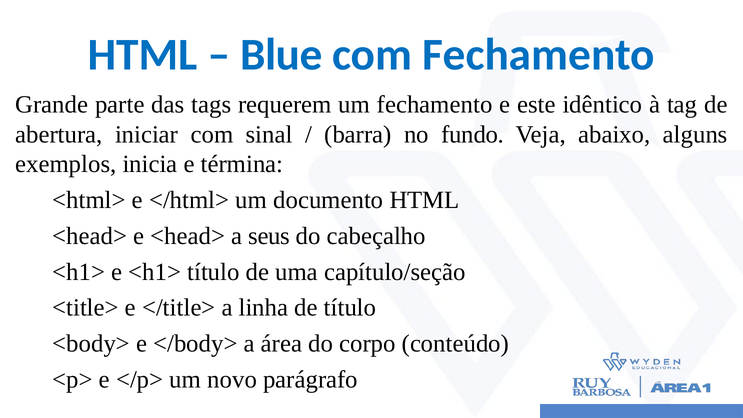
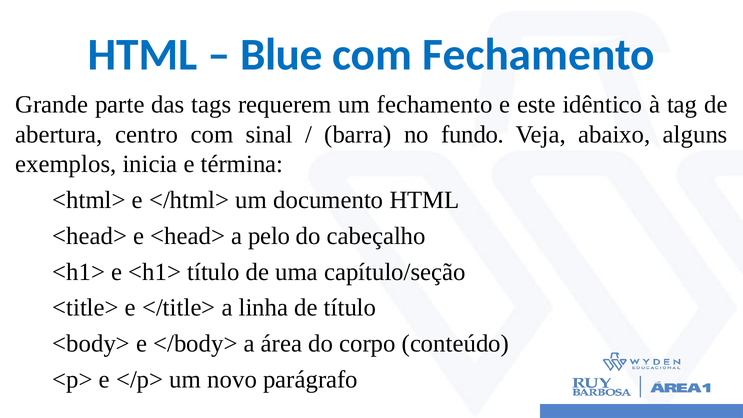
iniciar: iniciar -> centro
seus: seus -> pelo
